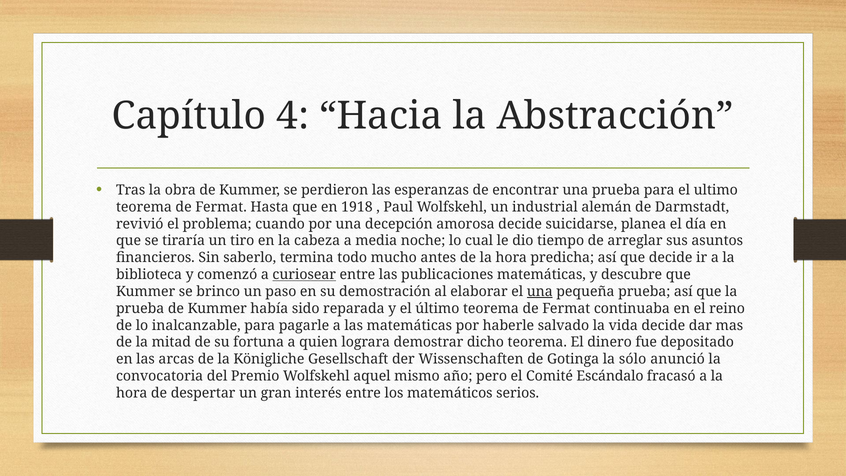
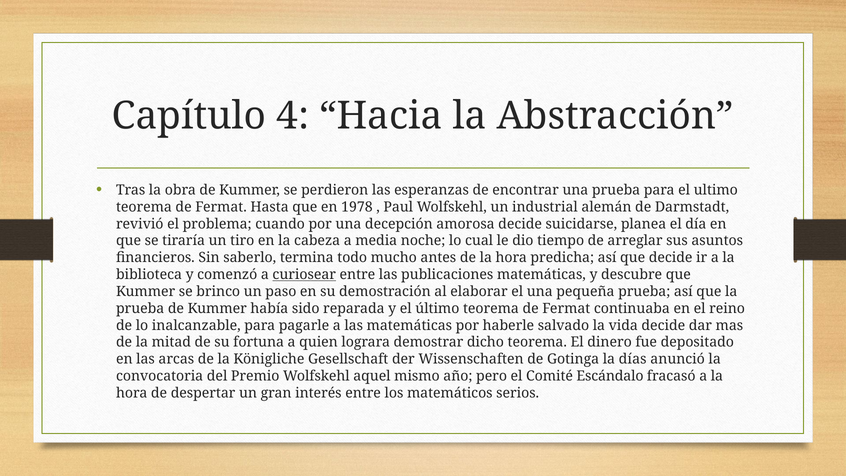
1918: 1918 -> 1978
una at (540, 292) underline: present -> none
sólo: sólo -> días
